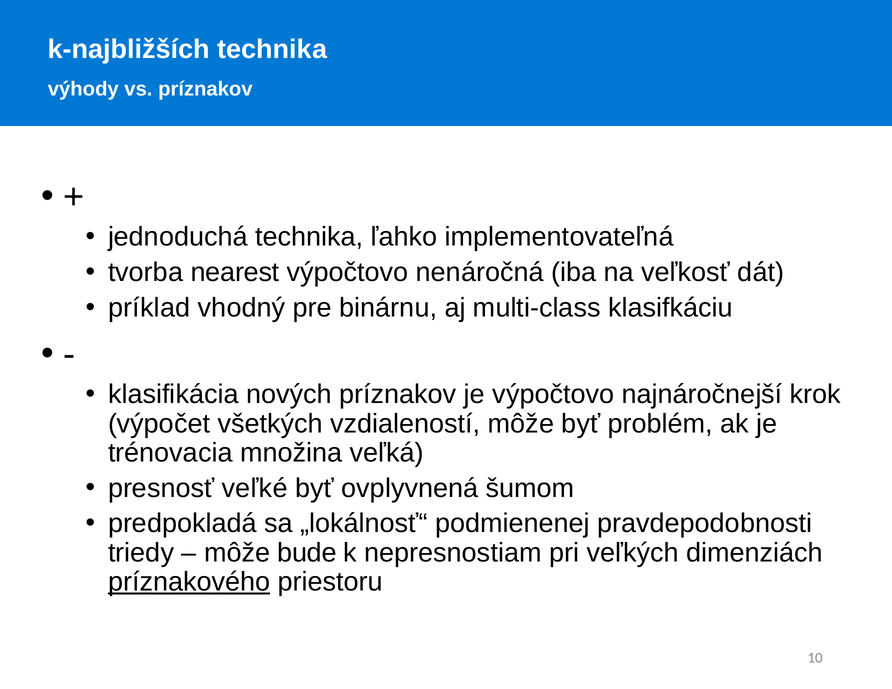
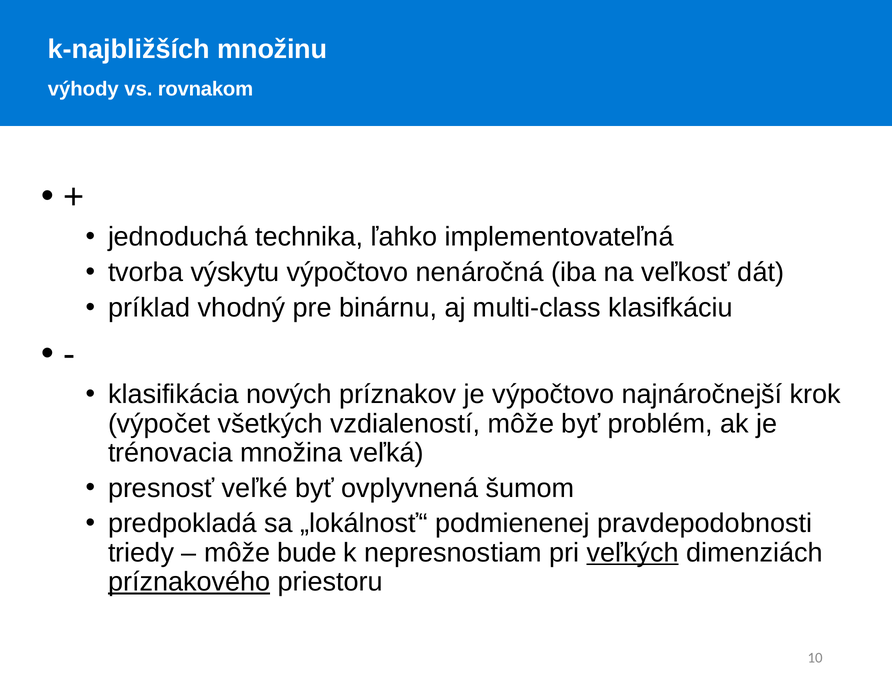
k-najbližších technika: technika -> množinu
vs príznakov: príznakov -> rovnakom
nearest: nearest -> výskytu
veľkých underline: none -> present
